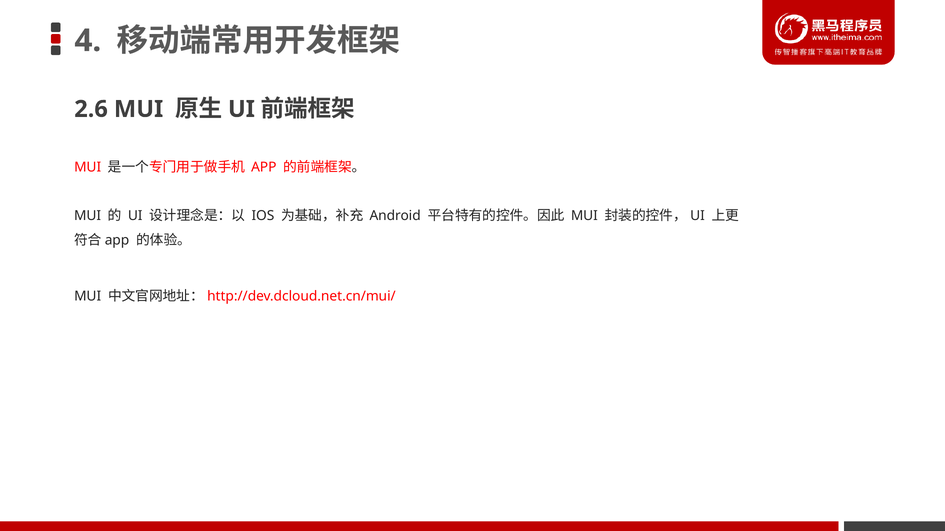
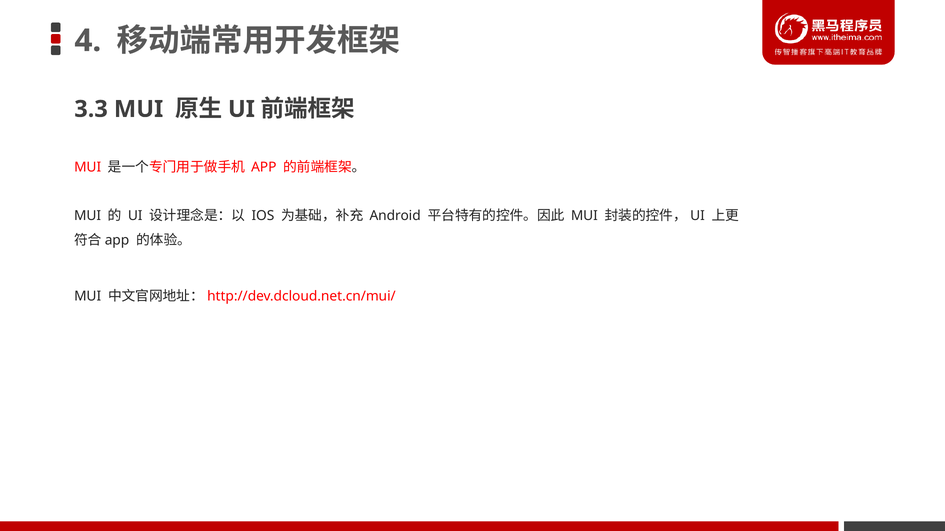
2.6: 2.6 -> 3.3
